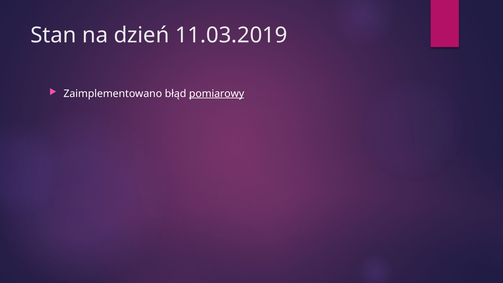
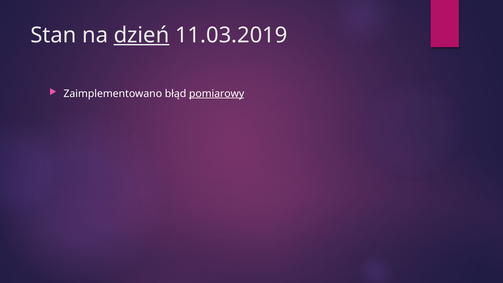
dzień underline: none -> present
